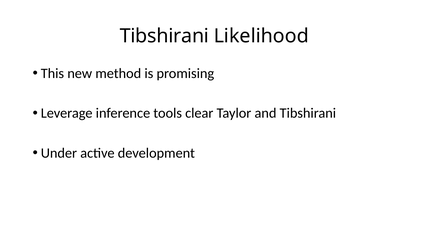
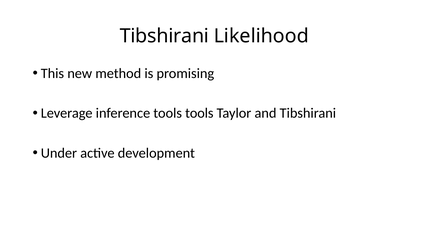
tools clear: clear -> tools
